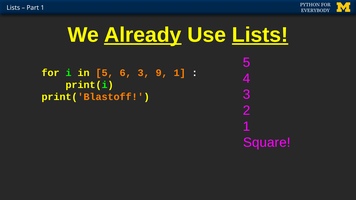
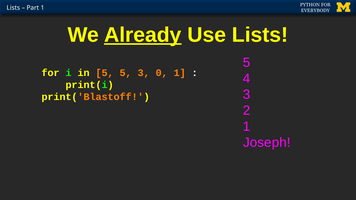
Lists at (260, 35) underline: present -> none
5 6: 6 -> 5
9: 9 -> 0
Square: Square -> Joseph
